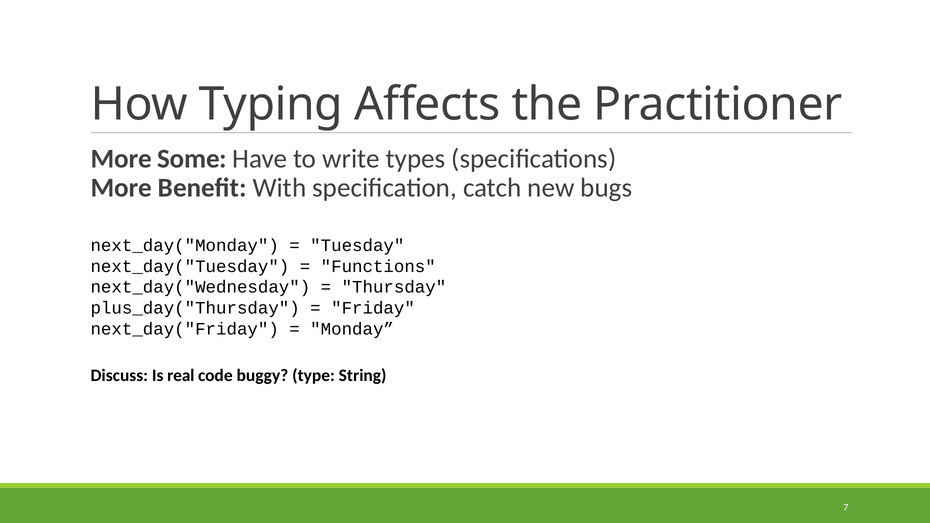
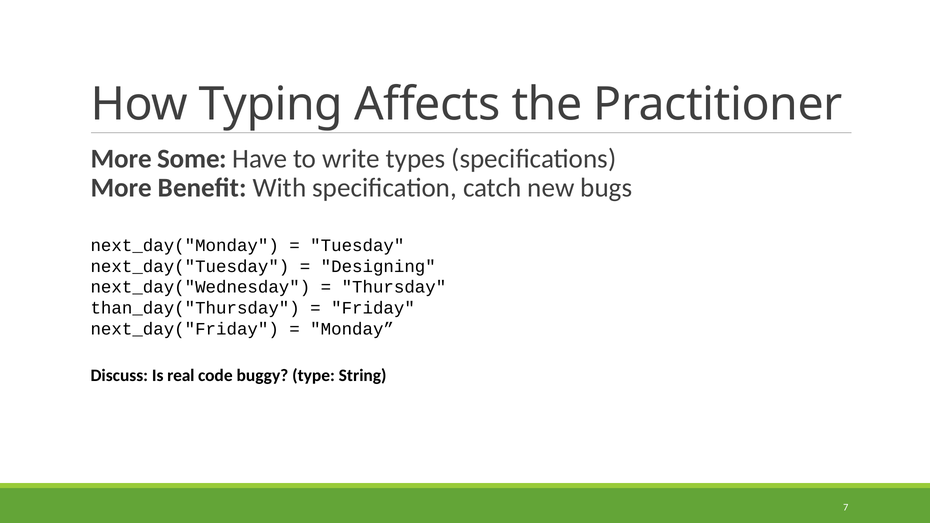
Functions: Functions -> Designing
plus_day("Thursday: plus_day("Thursday -> than_day("Thursday
